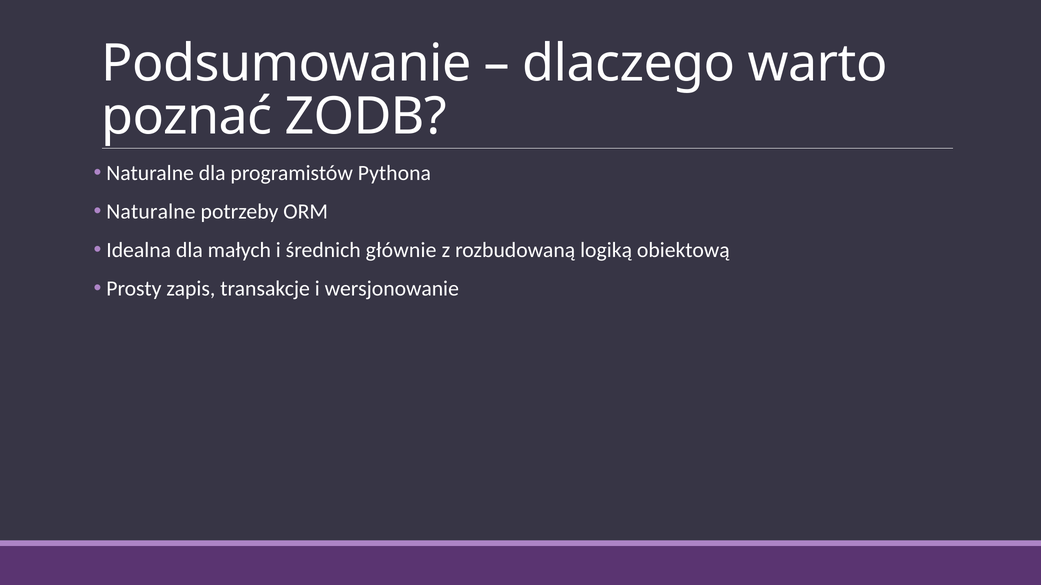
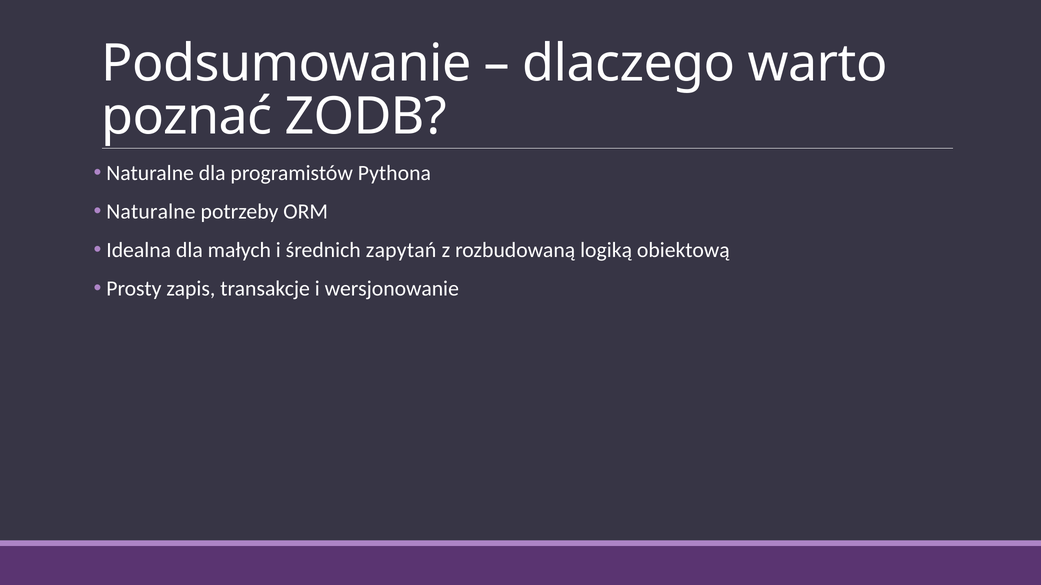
głównie: głównie -> zapytań
